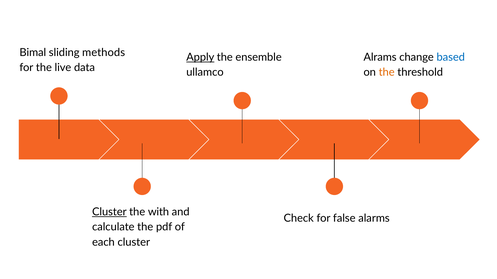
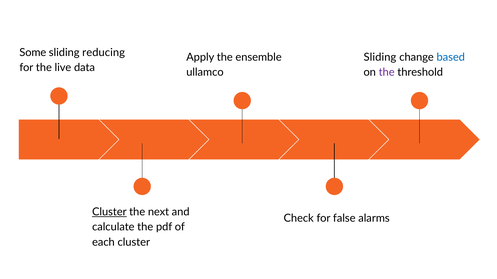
Bimal: Bimal -> Some
methods: methods -> reducing
Apply underline: present -> none
Alrams at (380, 57): Alrams -> Sliding
the at (387, 72) colour: orange -> purple
with: with -> next
